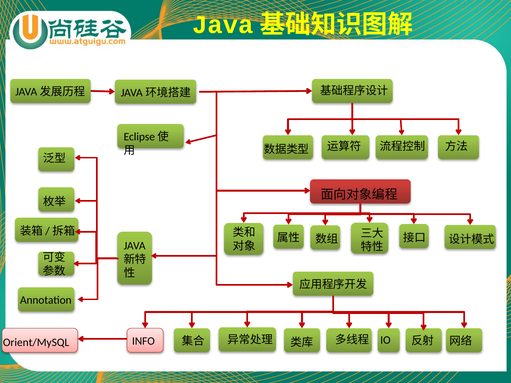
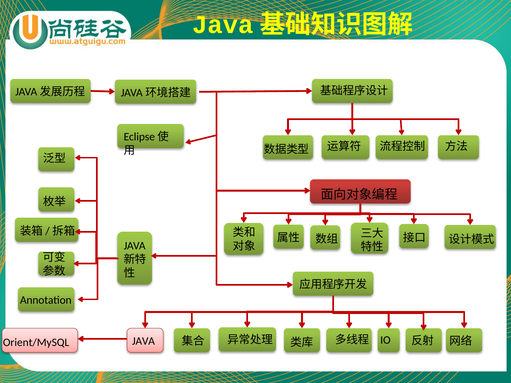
INFO at (143, 341): INFO -> JAVA
